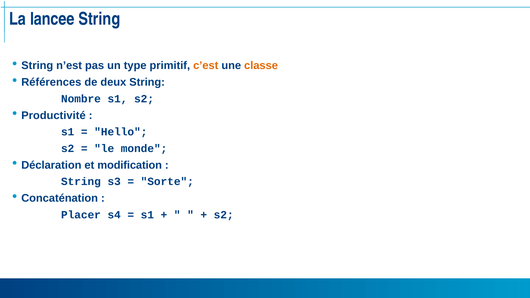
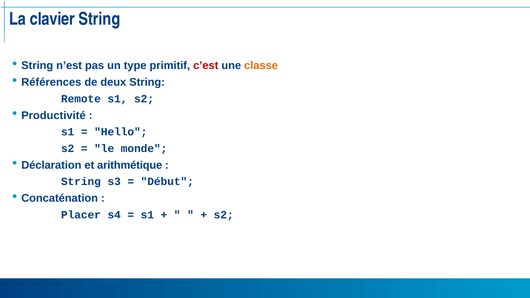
lancee: lancee -> clavier
c’est colour: orange -> red
Nombre: Nombre -> Remote
modification: modification -> arithmétique
Sorte: Sorte -> Début
